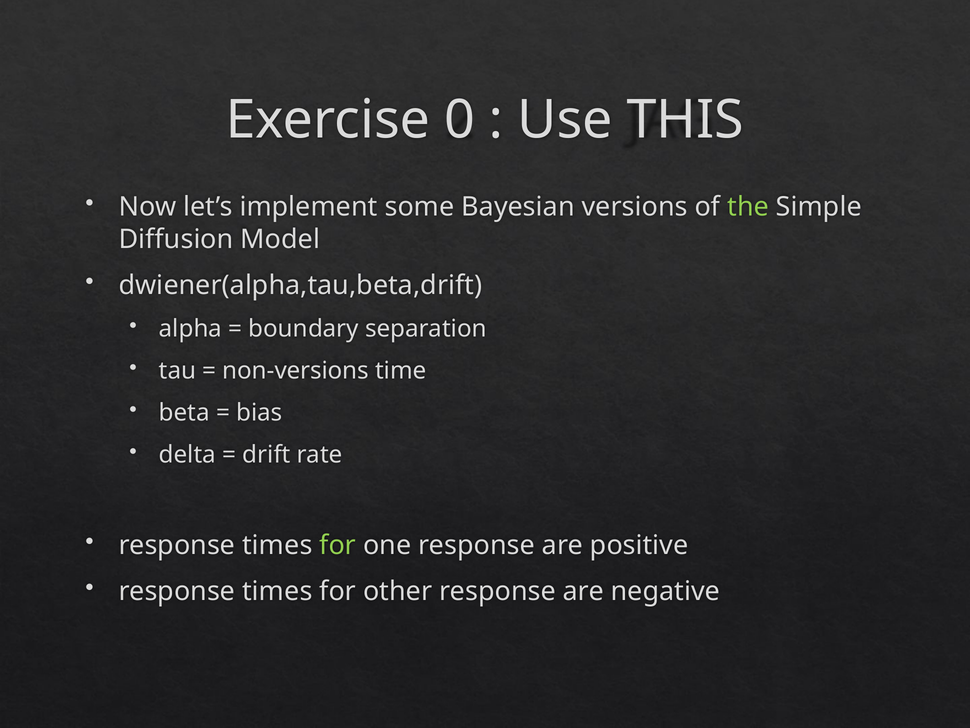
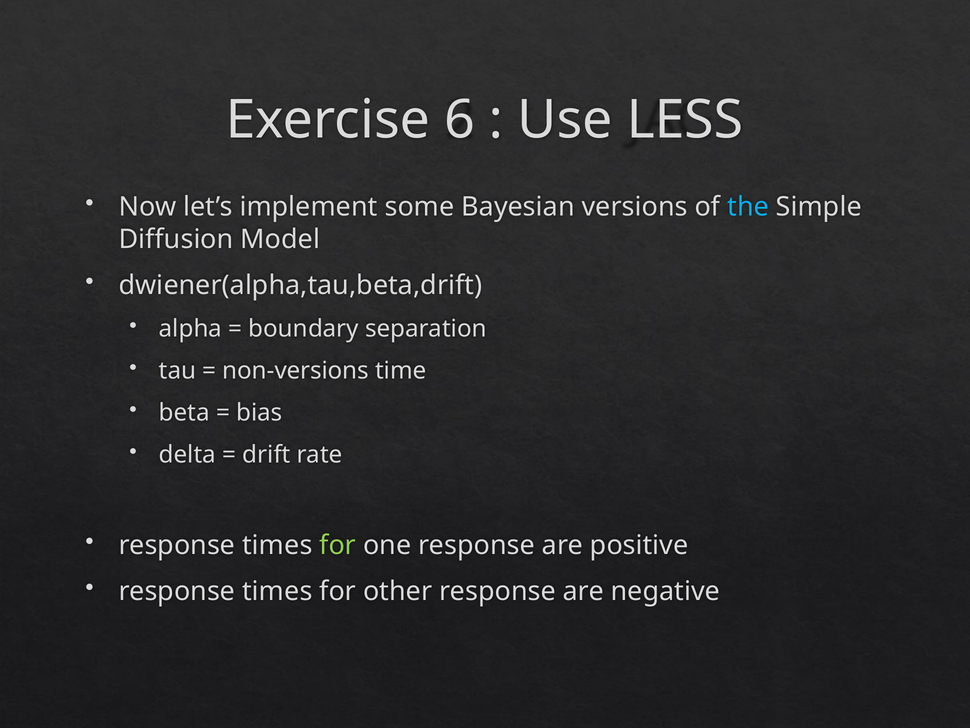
0: 0 -> 6
THIS: THIS -> LESS
the colour: light green -> light blue
